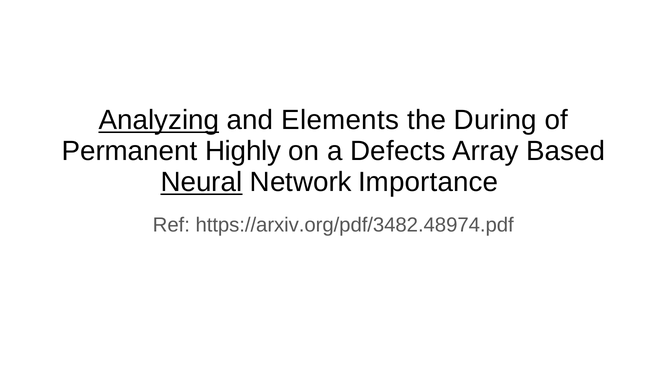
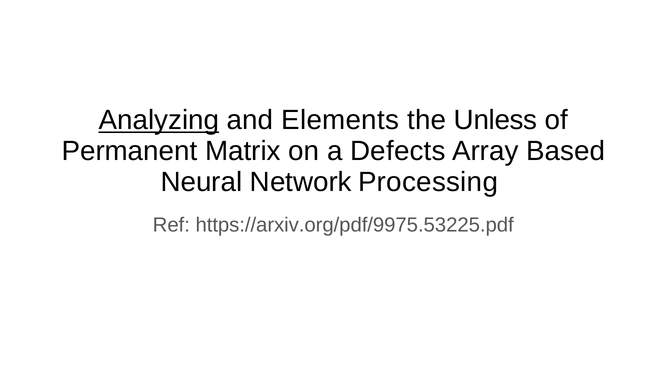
During: During -> Unless
Highly: Highly -> Matrix
Neural underline: present -> none
Importance: Importance -> Processing
https://arxiv.org/pdf/3482.48974.pdf: https://arxiv.org/pdf/3482.48974.pdf -> https://arxiv.org/pdf/9975.53225.pdf
